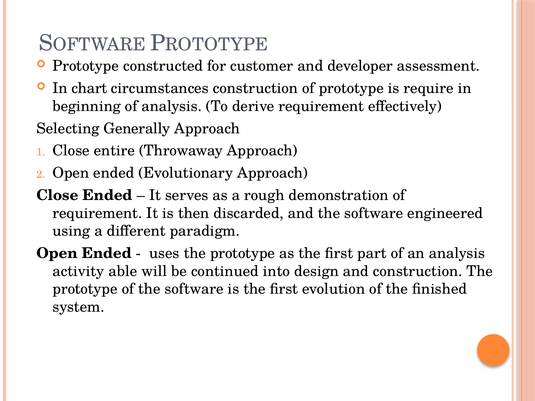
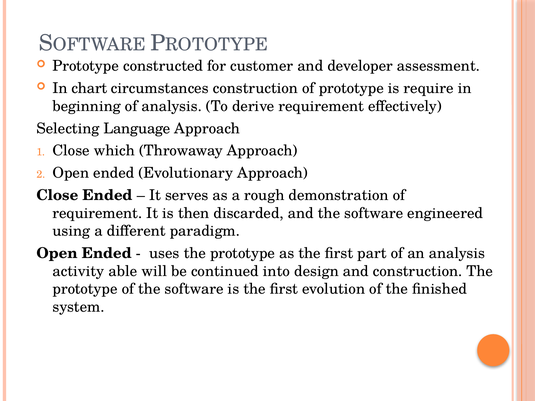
Generally: Generally -> Language
entire: entire -> which
